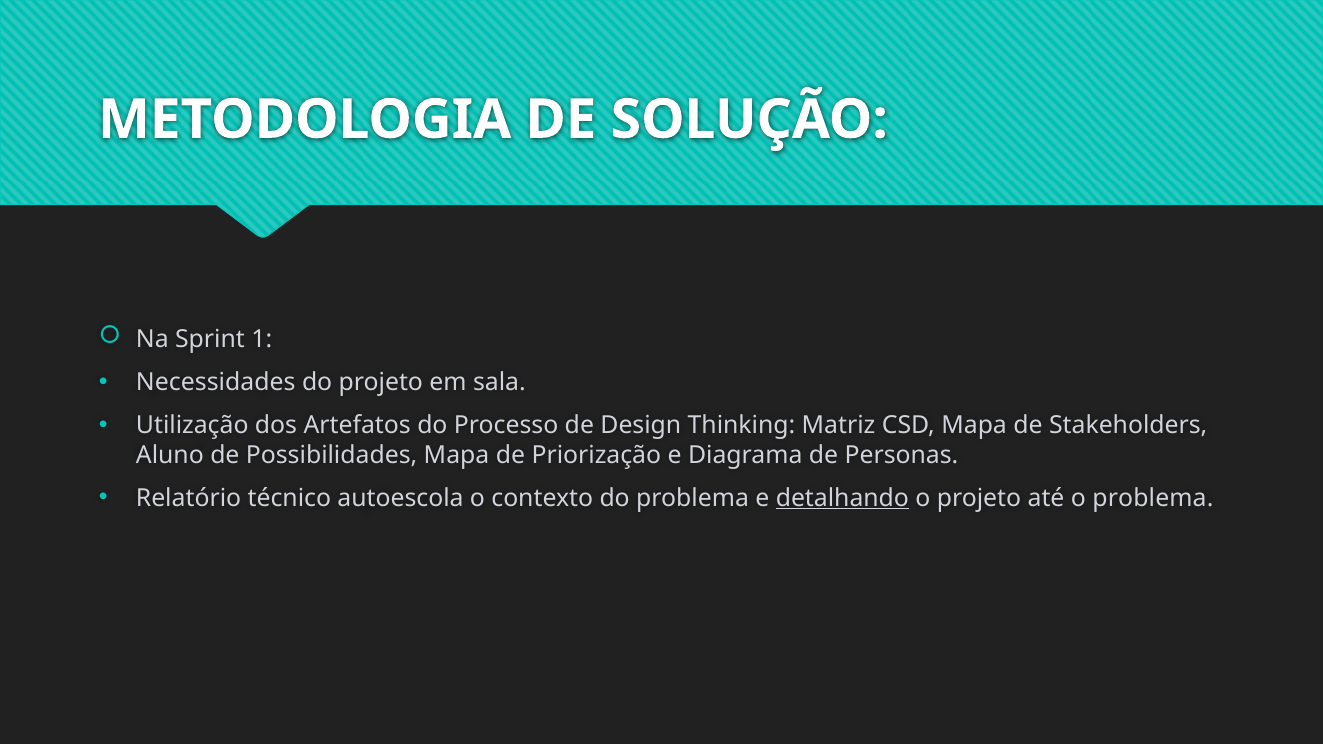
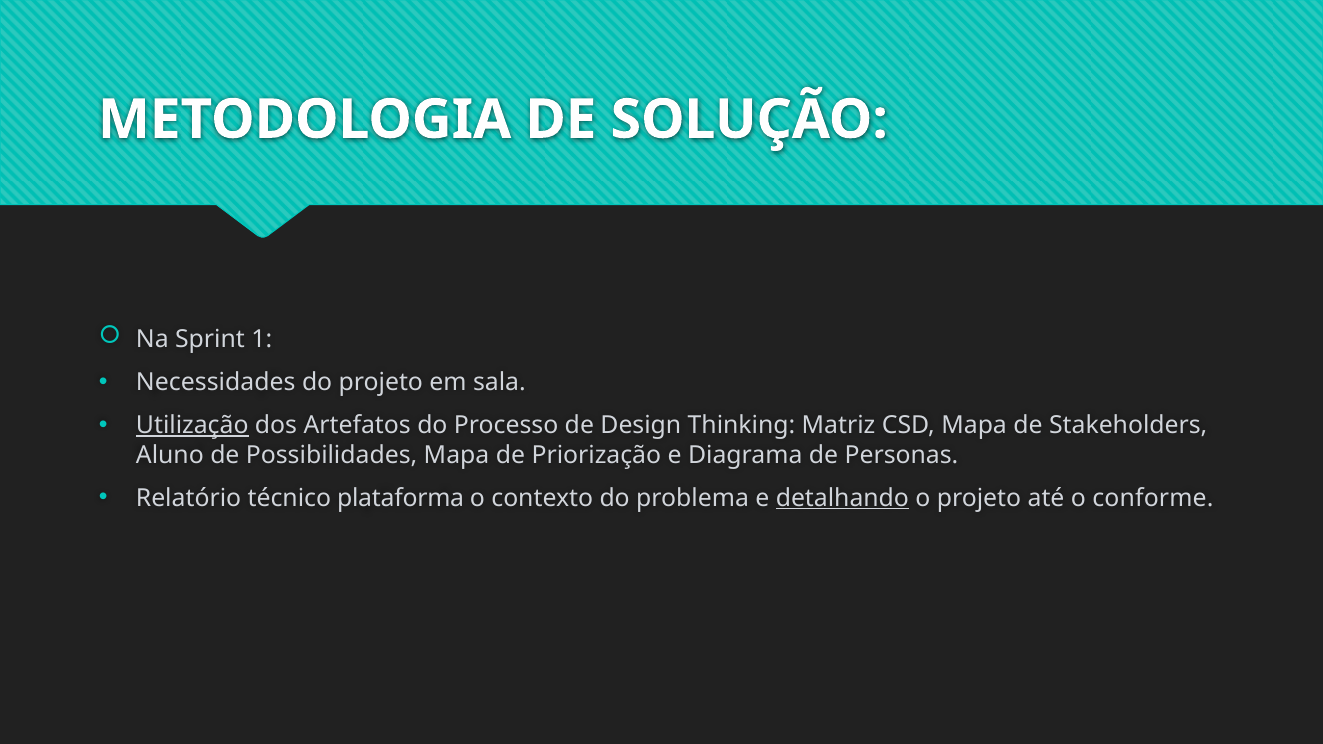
Utilização underline: none -> present
autoescola: autoescola -> plataforma
o problema: problema -> conforme
